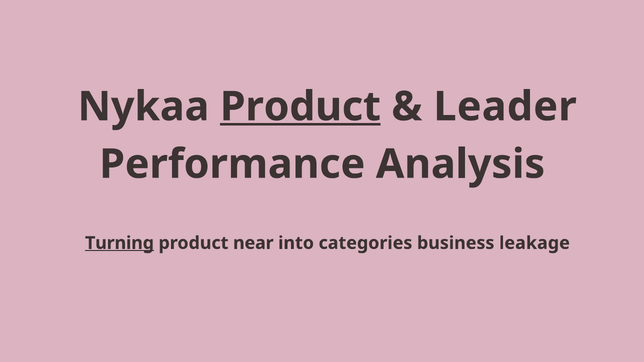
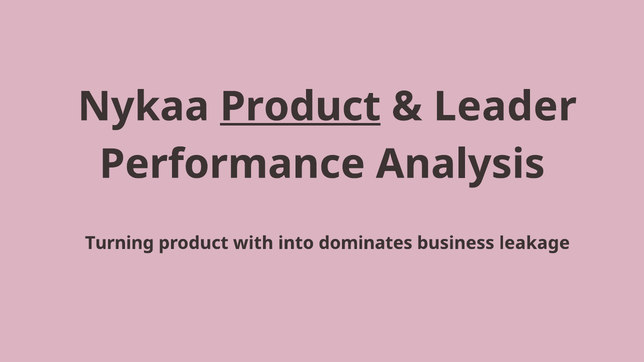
Turning underline: present -> none
near: near -> with
categories: categories -> dominates
